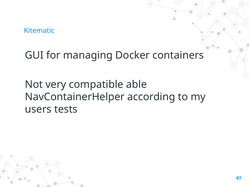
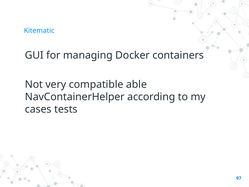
users: users -> cases
